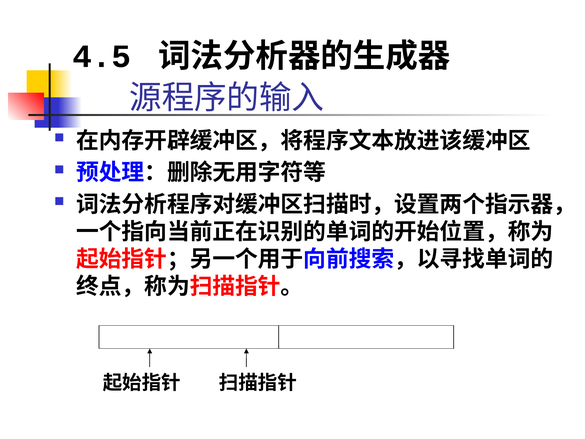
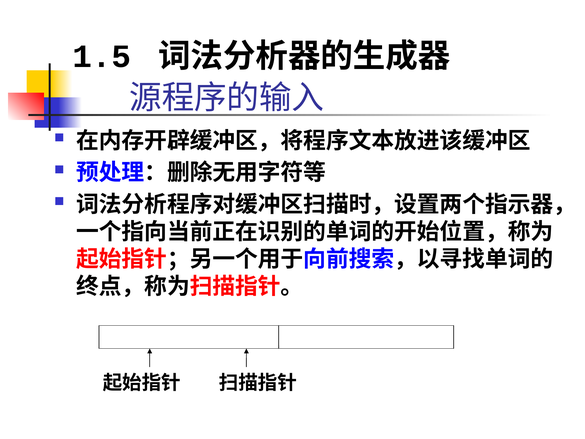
4.5: 4.5 -> 1.5
